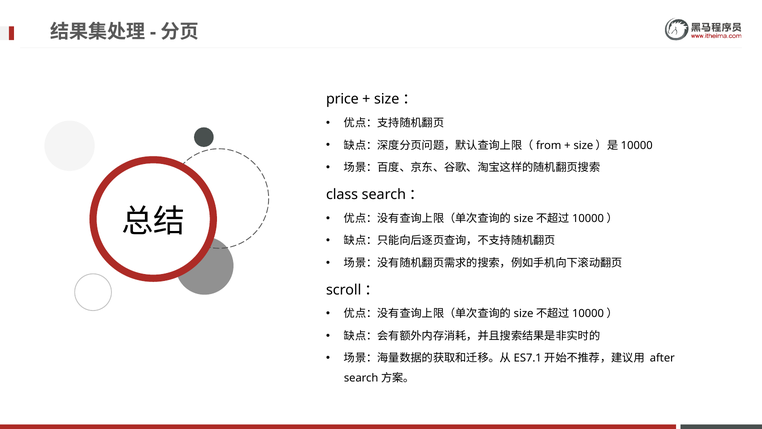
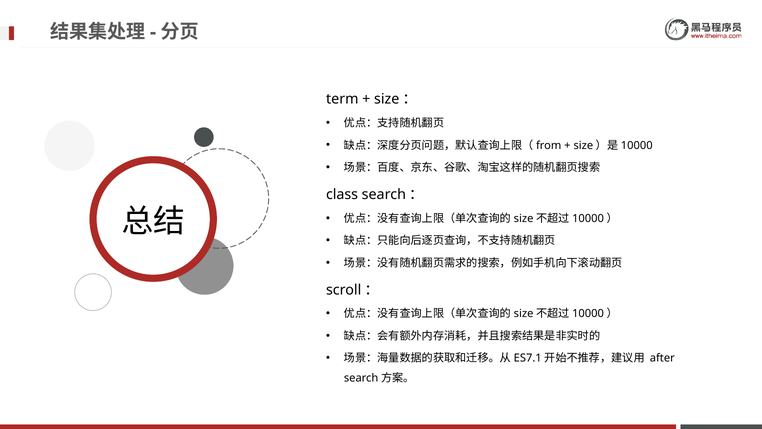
price: price -> term
